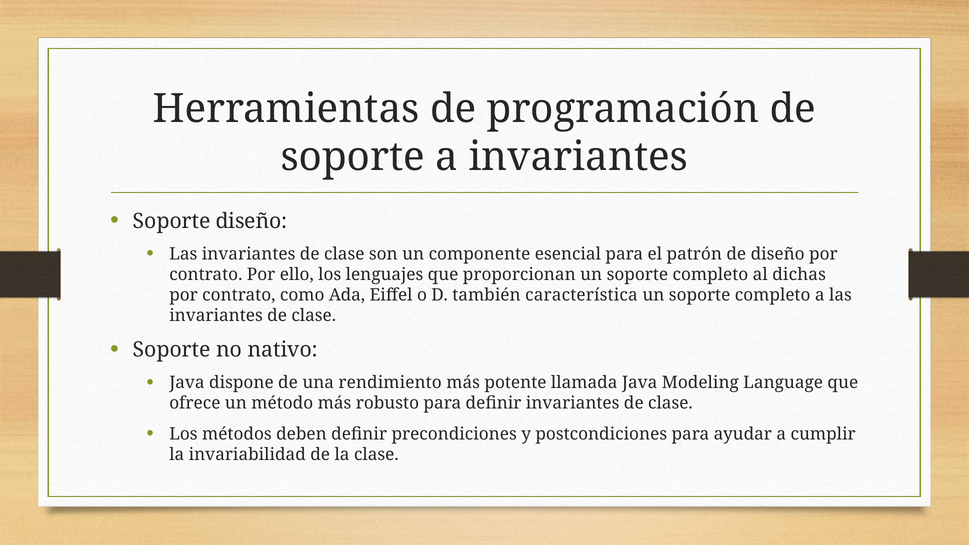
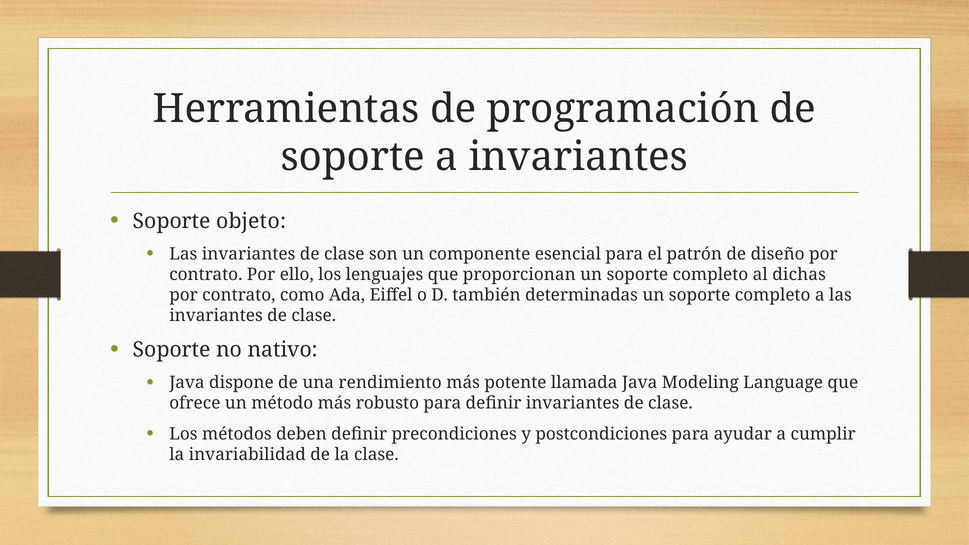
Soporte diseño: diseño -> objeto
característica: característica -> determinadas
